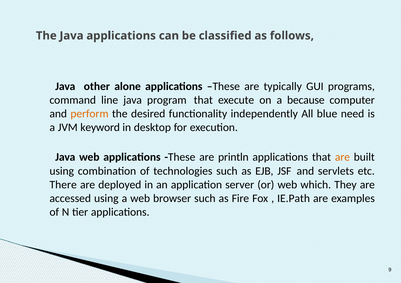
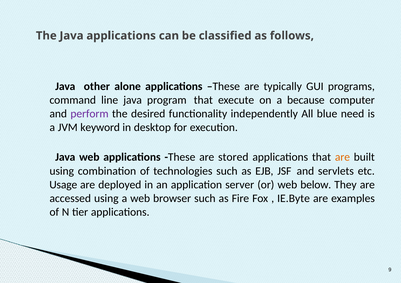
perform colour: orange -> purple
println: println -> stored
There: There -> Usage
which: which -> below
IE.Path: IE.Path -> IE.Byte
